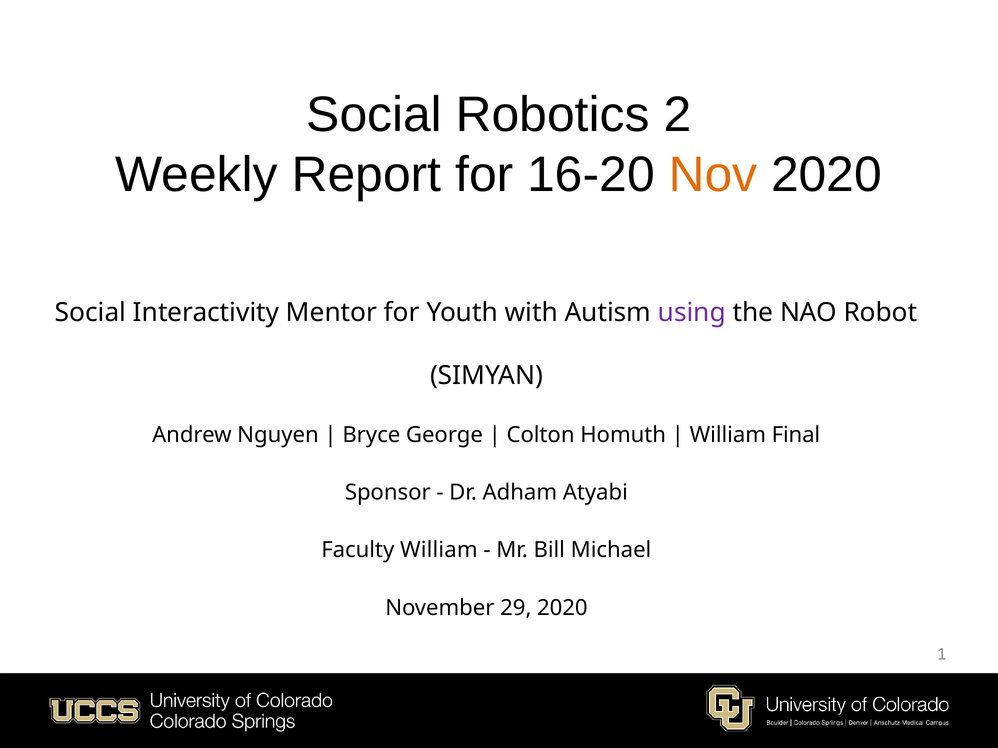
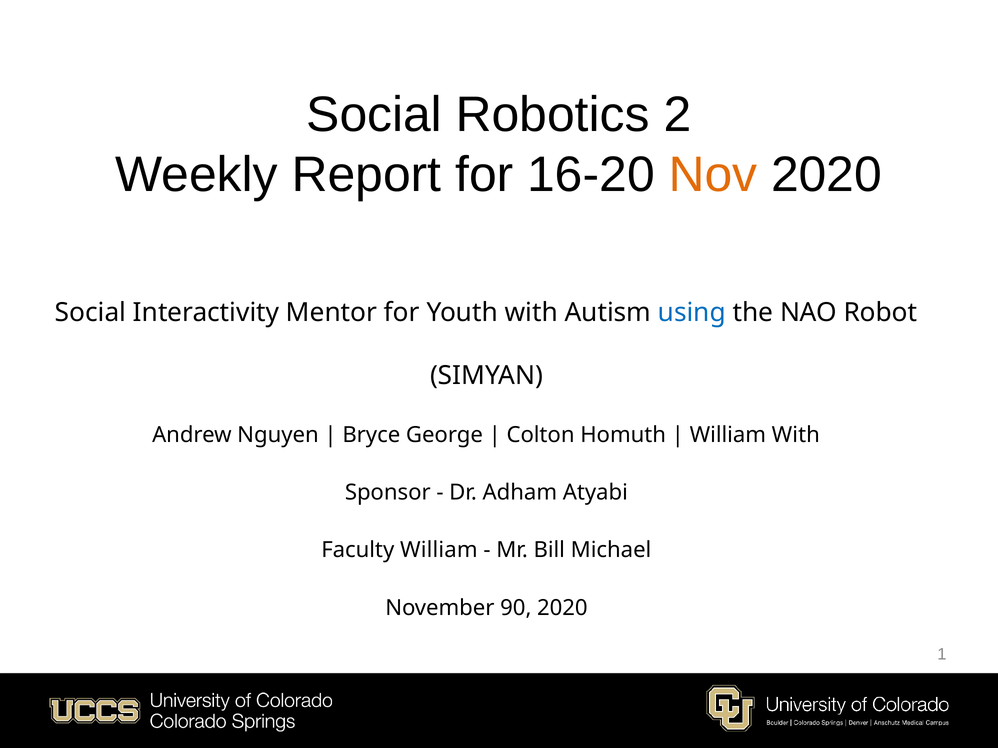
using colour: purple -> blue
William Final: Final -> With
29: 29 -> 90
